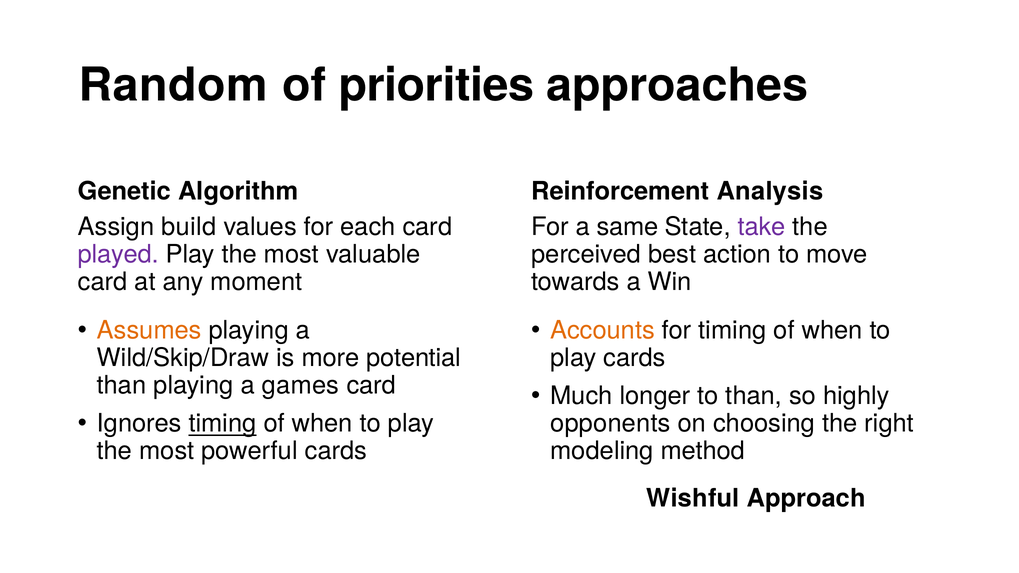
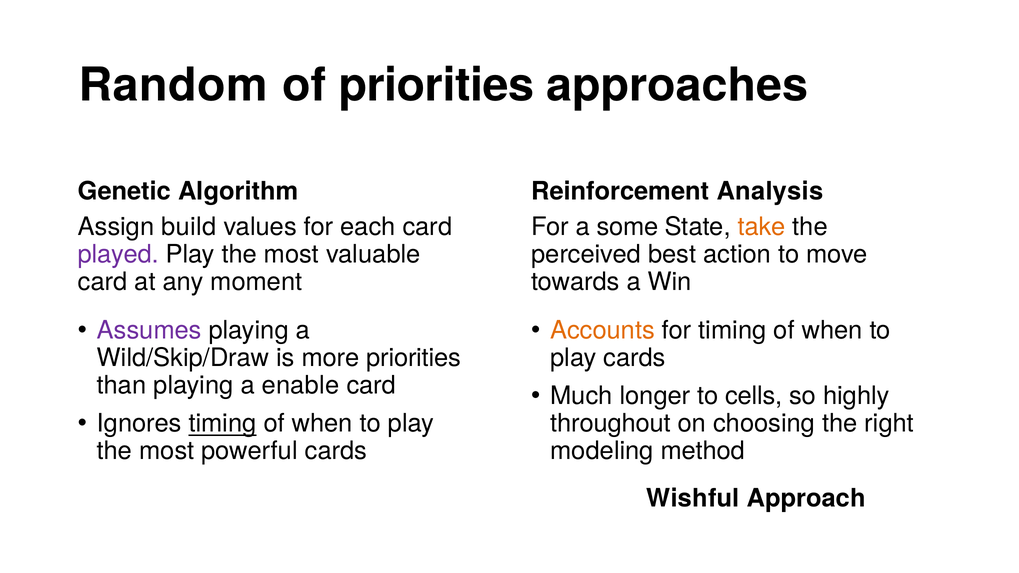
same: same -> some
take colour: purple -> orange
Assumes colour: orange -> purple
more potential: potential -> priorities
games: games -> enable
to than: than -> cells
opponents: opponents -> throughout
